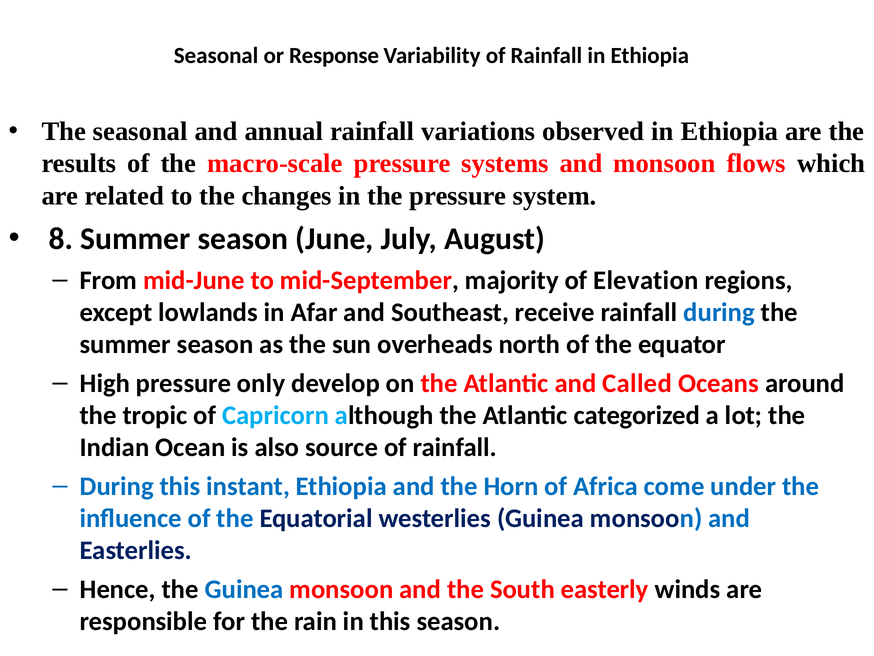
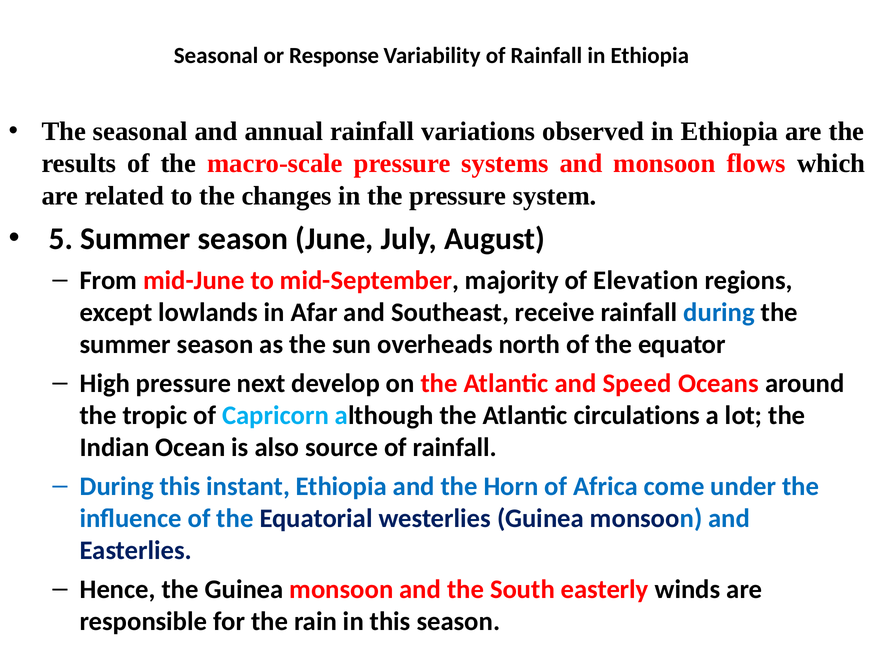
8: 8 -> 5
only: only -> next
Called: Called -> Speed
categorized: categorized -> circulations
Guinea at (244, 589) colour: blue -> black
